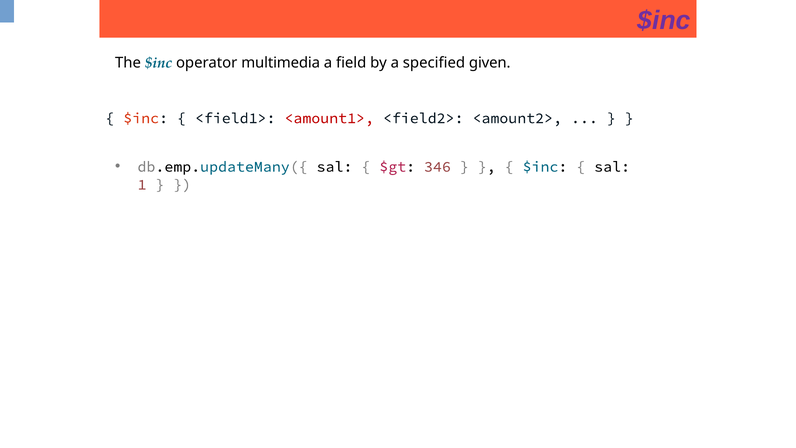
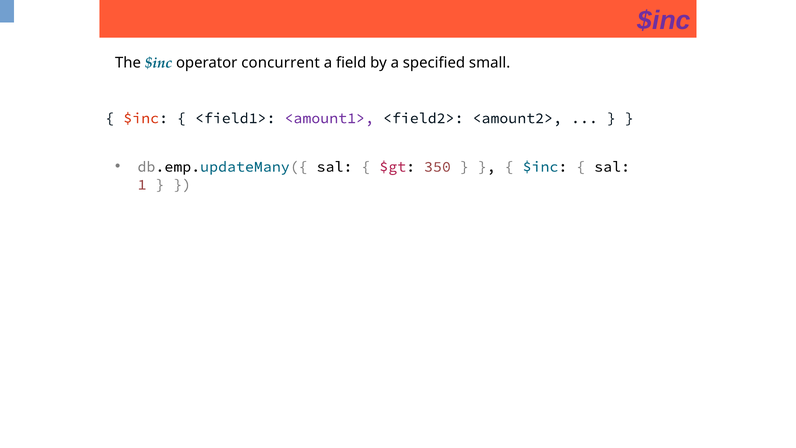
multimedia: multimedia -> concurrent
given: given -> small
<amount1> colour: red -> purple
346: 346 -> 350
